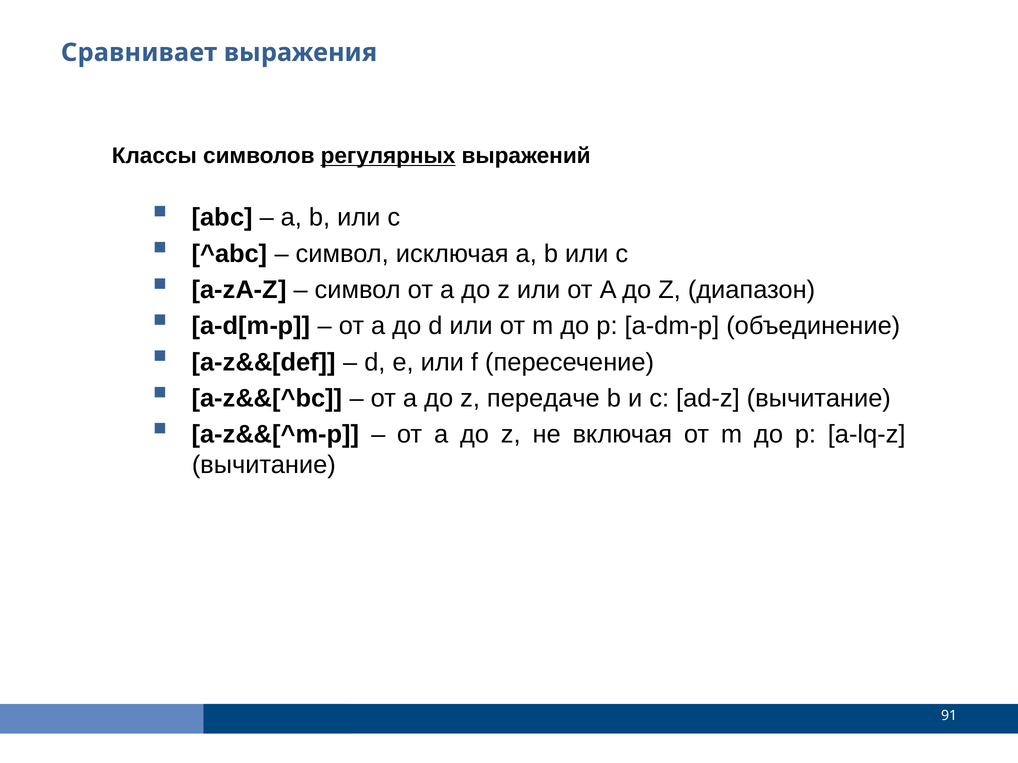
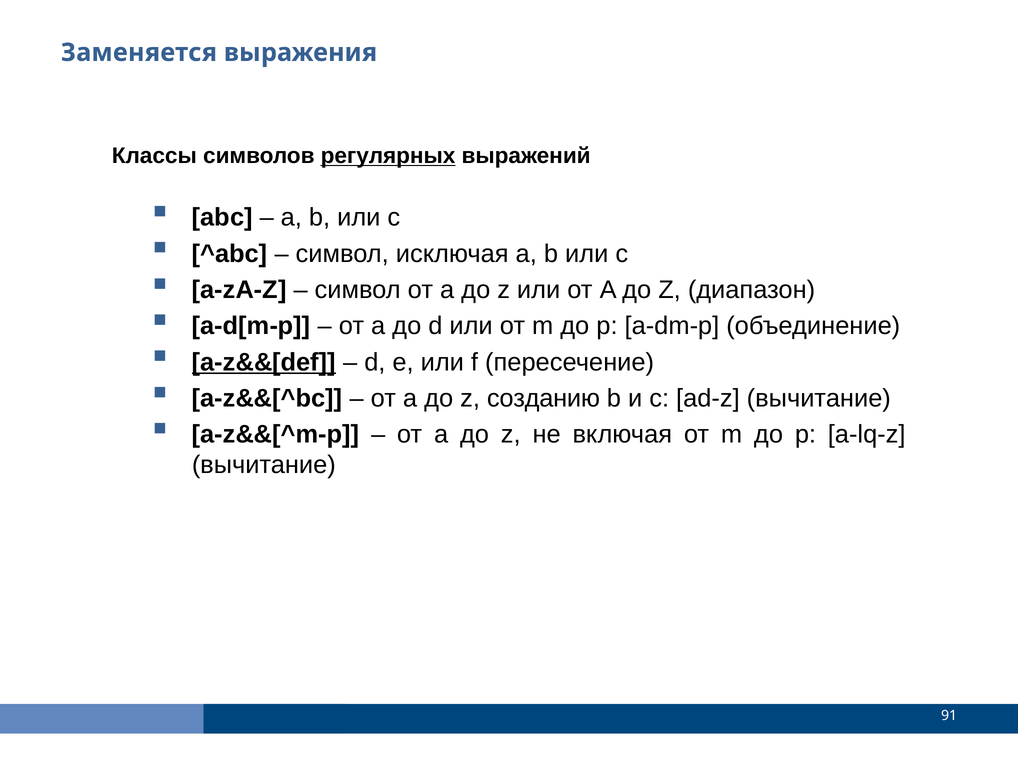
Сравнивает: Сравнивает -> Заменяется
a-z&&[def underline: none -> present
передаче: передаче -> созданию
